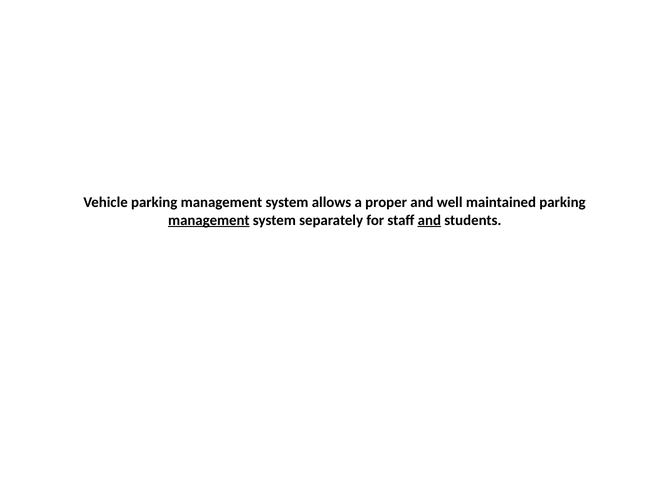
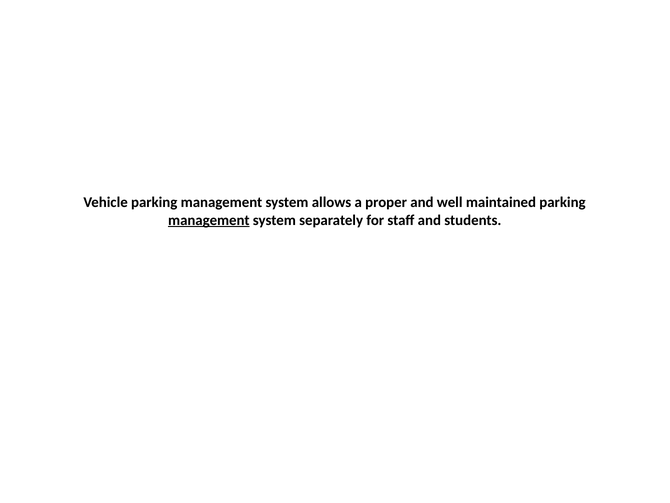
and at (429, 220) underline: present -> none
